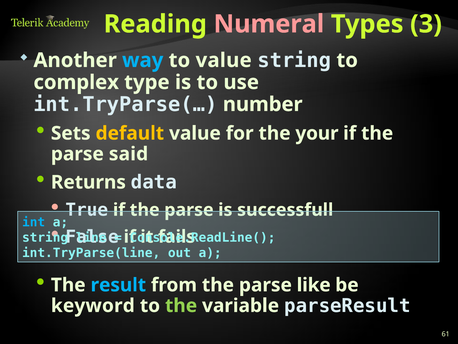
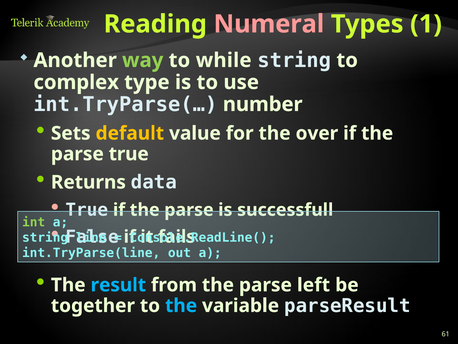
3: 3 -> 1
way colour: light blue -> light green
to value: value -> while
your: your -> over
parse said: said -> true
int colour: light blue -> light green
like: like -> left
keyword: keyword -> together
the at (181, 305) colour: light green -> light blue
